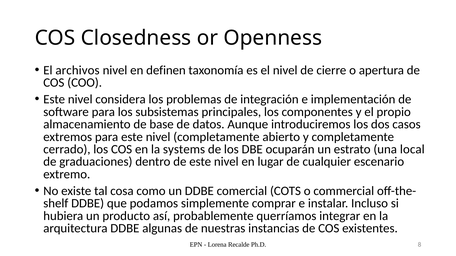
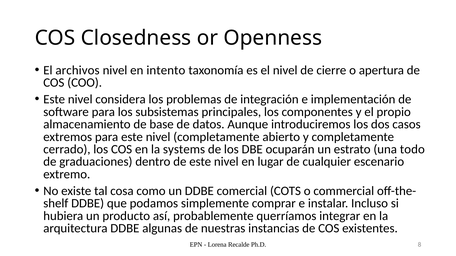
definen: definen -> intento
local: local -> todo
